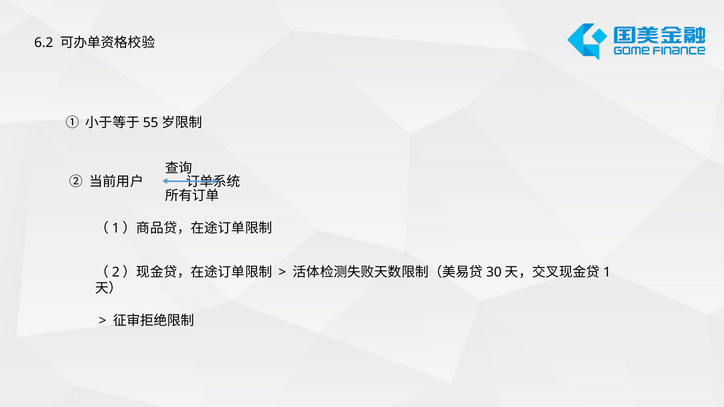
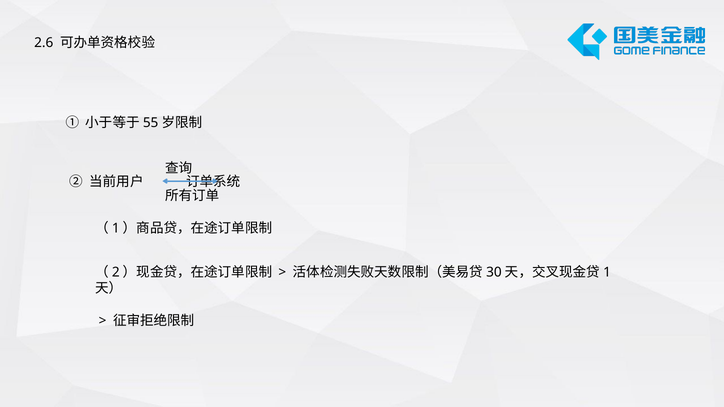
6.2: 6.2 -> 2.6
